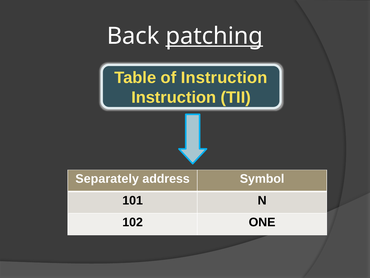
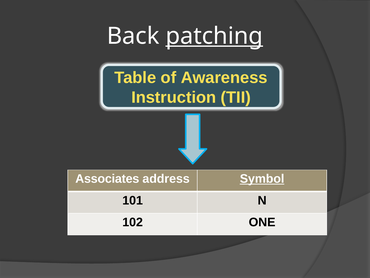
of Instruction: Instruction -> Awareness
Separately: Separately -> Associates
Symbol underline: none -> present
